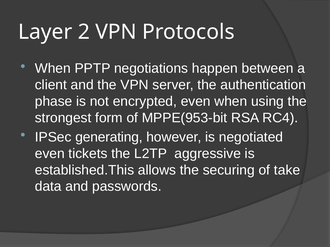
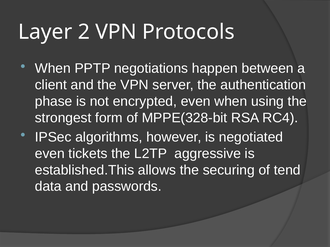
MPPE(953-bit: MPPE(953-bit -> MPPE(328-bit
generating: generating -> algorithms
take: take -> tend
